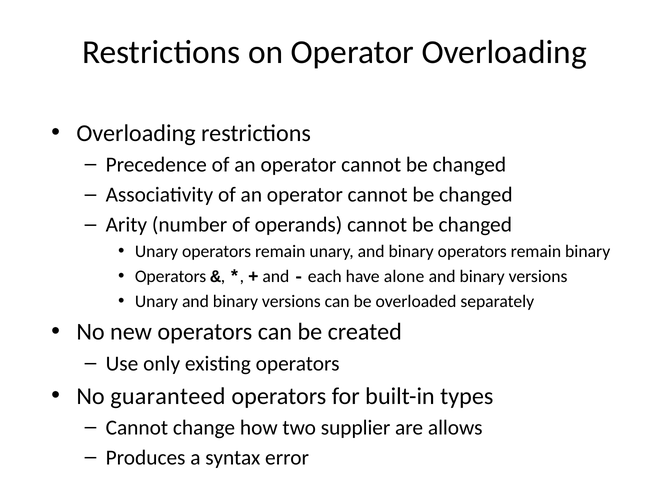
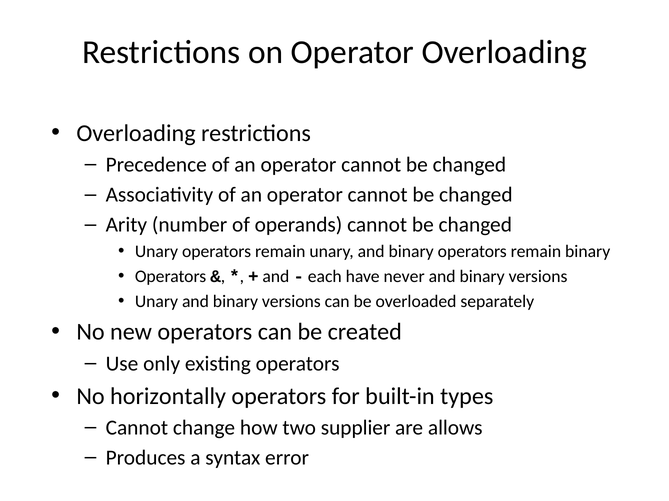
alone: alone -> never
guaranteed: guaranteed -> horizontally
